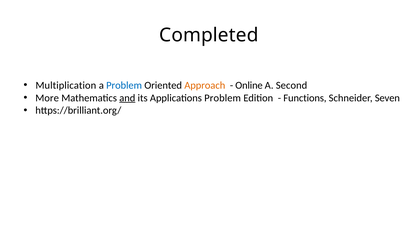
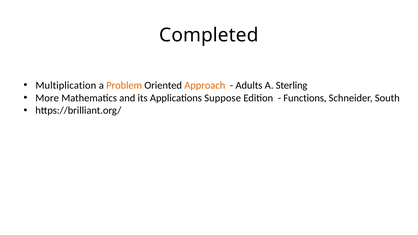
Problem at (124, 85) colour: blue -> orange
Online: Online -> Adults
Second: Second -> Sterling
and underline: present -> none
Applications Problem: Problem -> Suppose
Seven: Seven -> South
